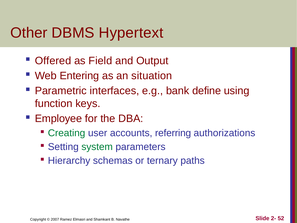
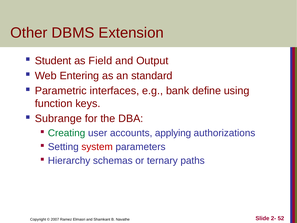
Hypertext: Hypertext -> Extension
Offered: Offered -> Student
situation: situation -> standard
Employee: Employee -> Subrange
referring: referring -> applying
system colour: green -> red
